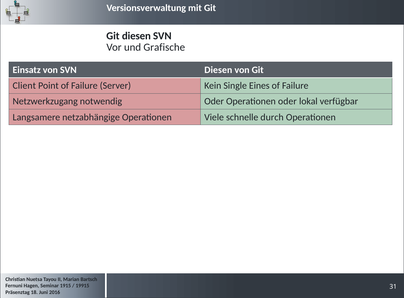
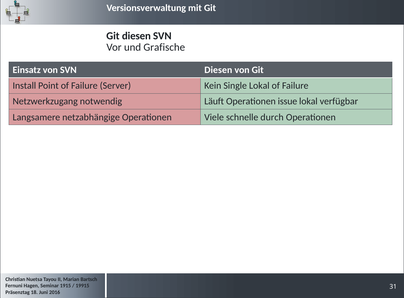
Client: Client -> Install
Single Eines: Eines -> Lokal
notwendig Oder: Oder -> Läuft
Operationen oder: oder -> issue
